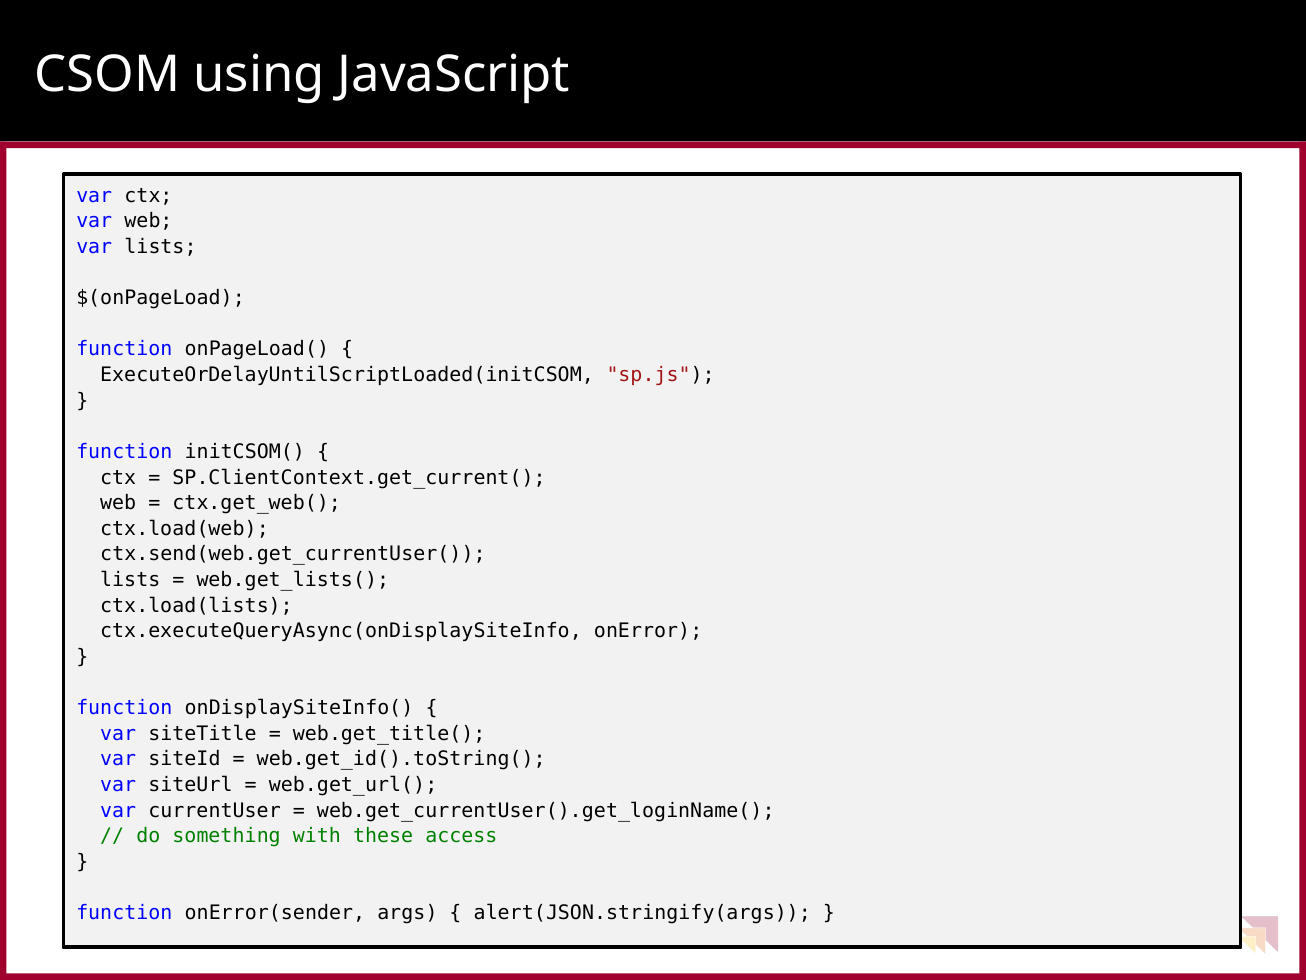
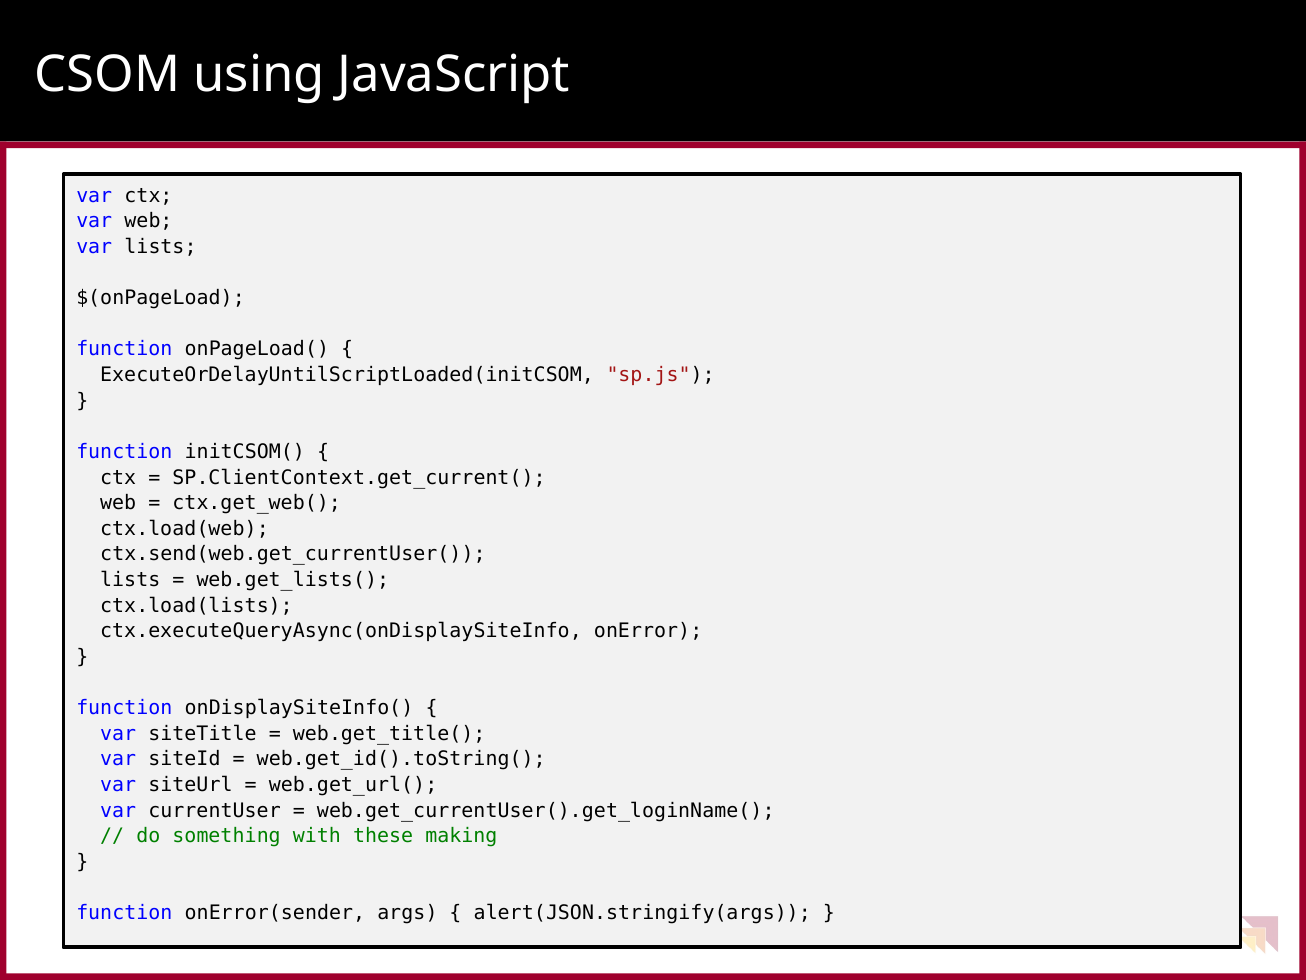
access: access -> making
